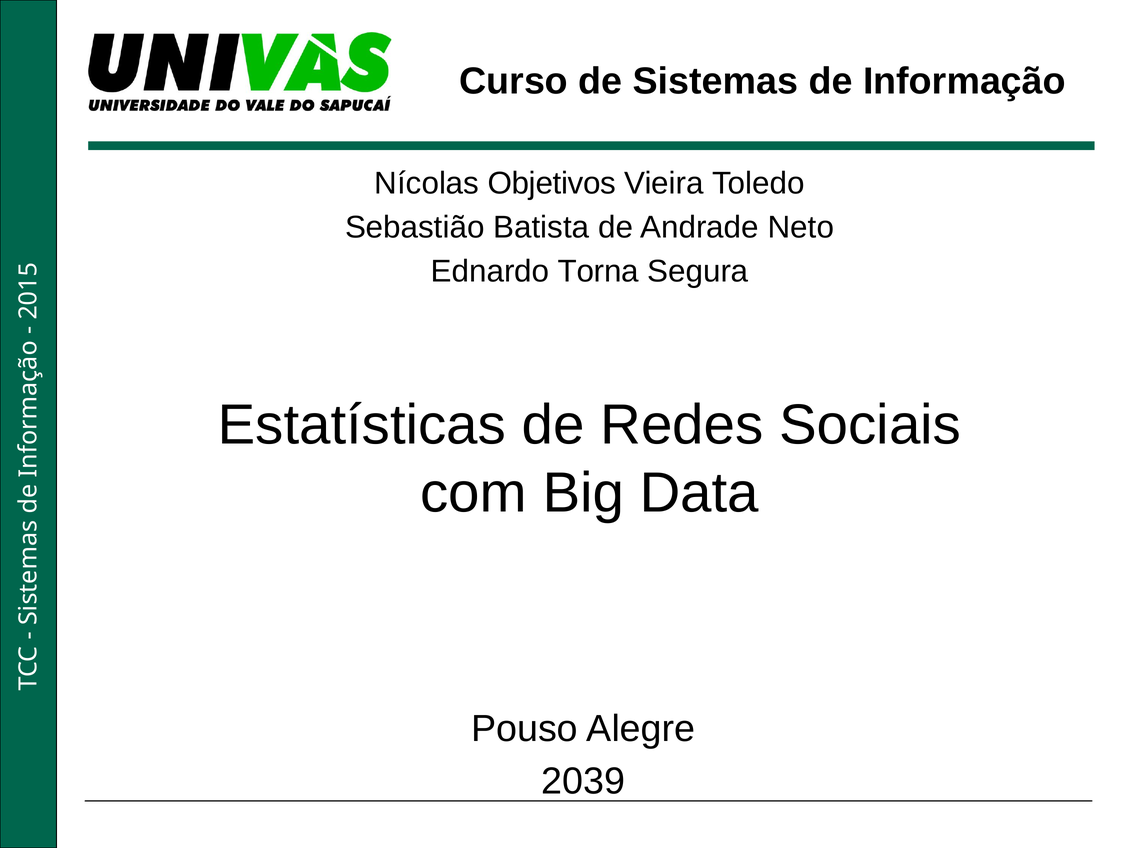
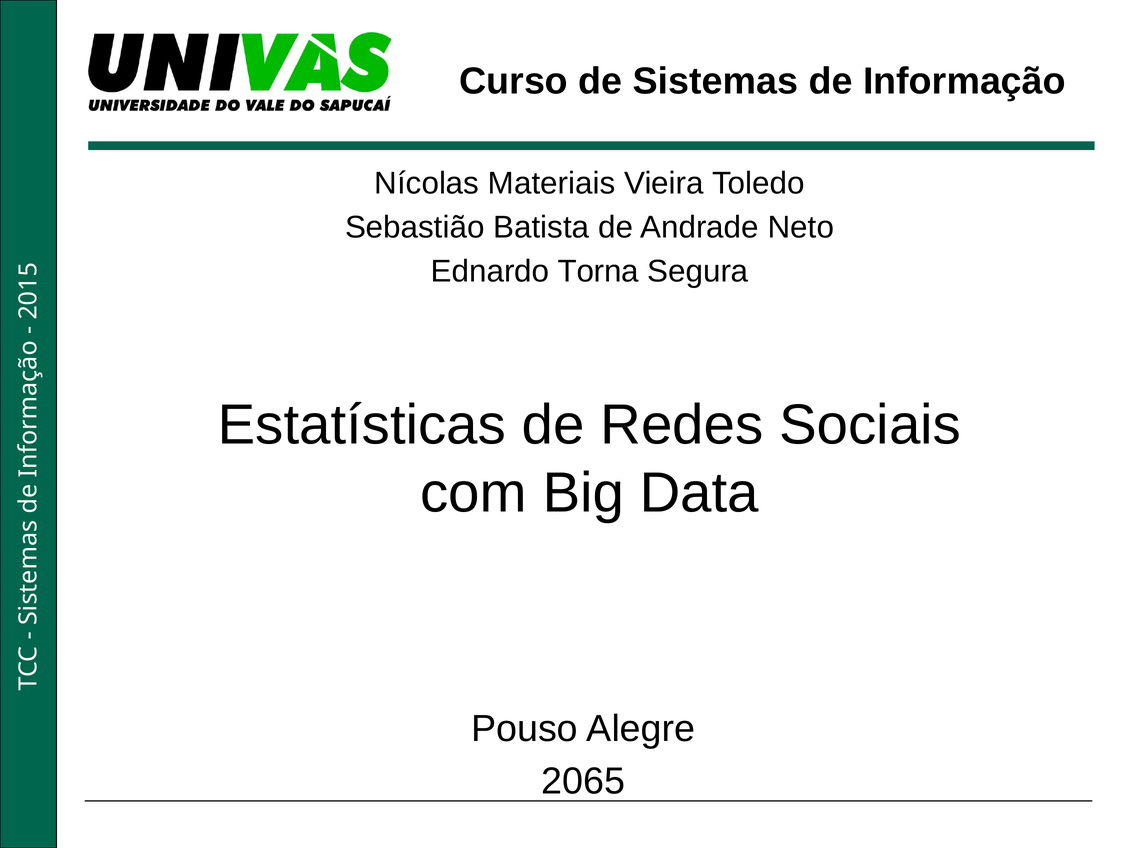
Objetivos: Objetivos -> Materiais
2039: 2039 -> 2065
